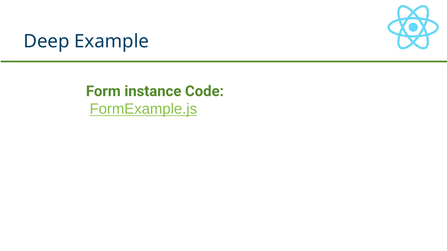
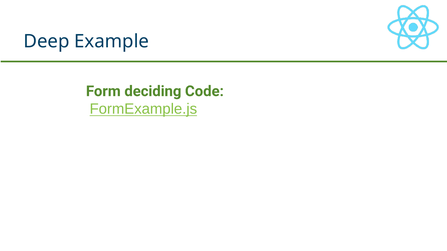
instance: instance -> deciding
